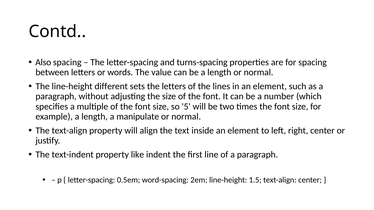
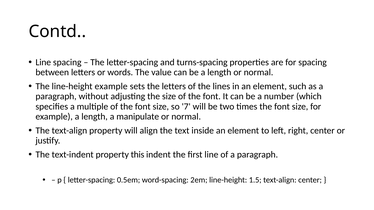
Also at (43, 62): Also -> Line
line-height different: different -> example
5: 5 -> 7
like: like -> this
